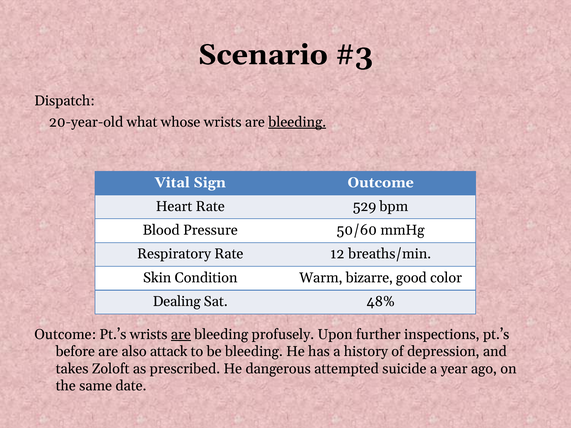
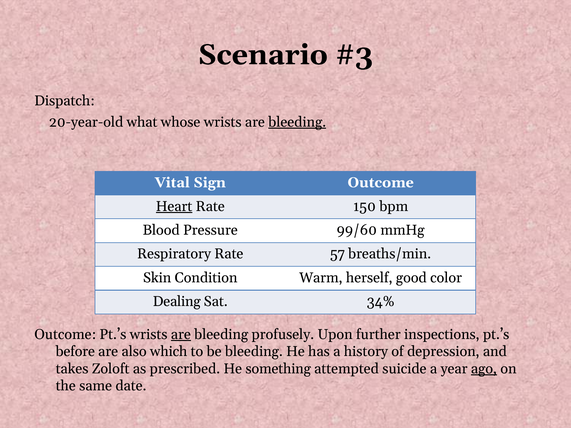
Heart underline: none -> present
529: 529 -> 150
50/60: 50/60 -> 99/60
12: 12 -> 57
bizarre: bizarre -> herself
48%: 48% -> 34%
attack: attack -> which
dangerous: dangerous -> something
ago underline: none -> present
